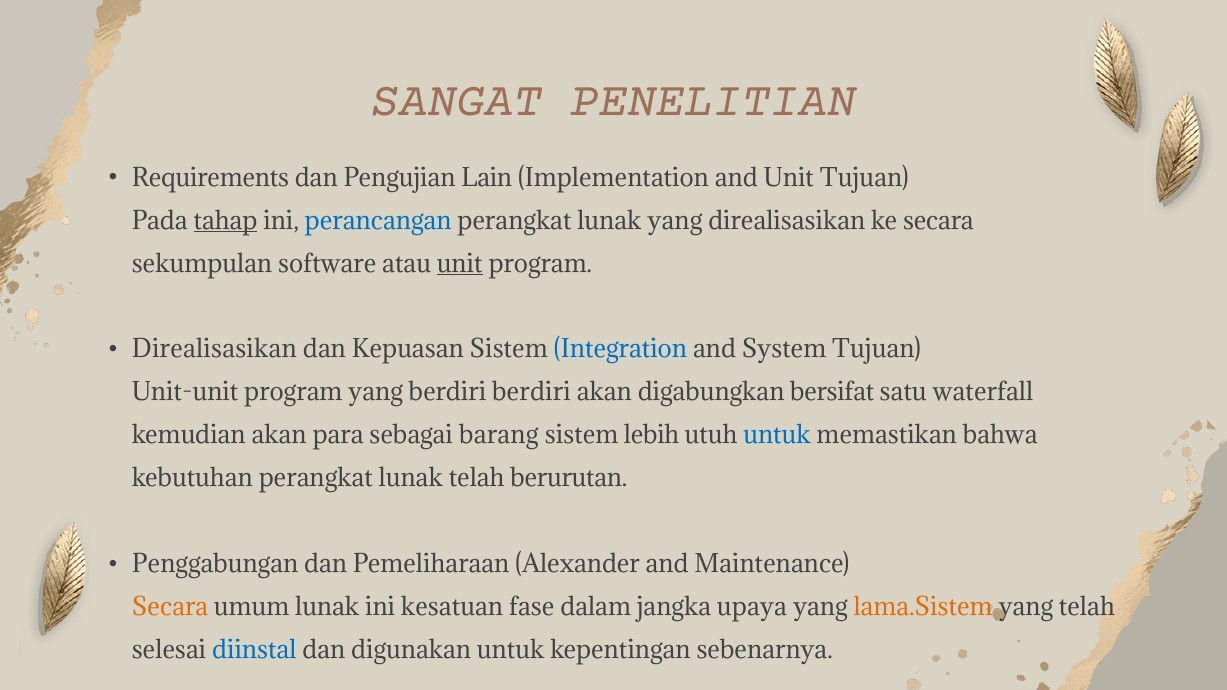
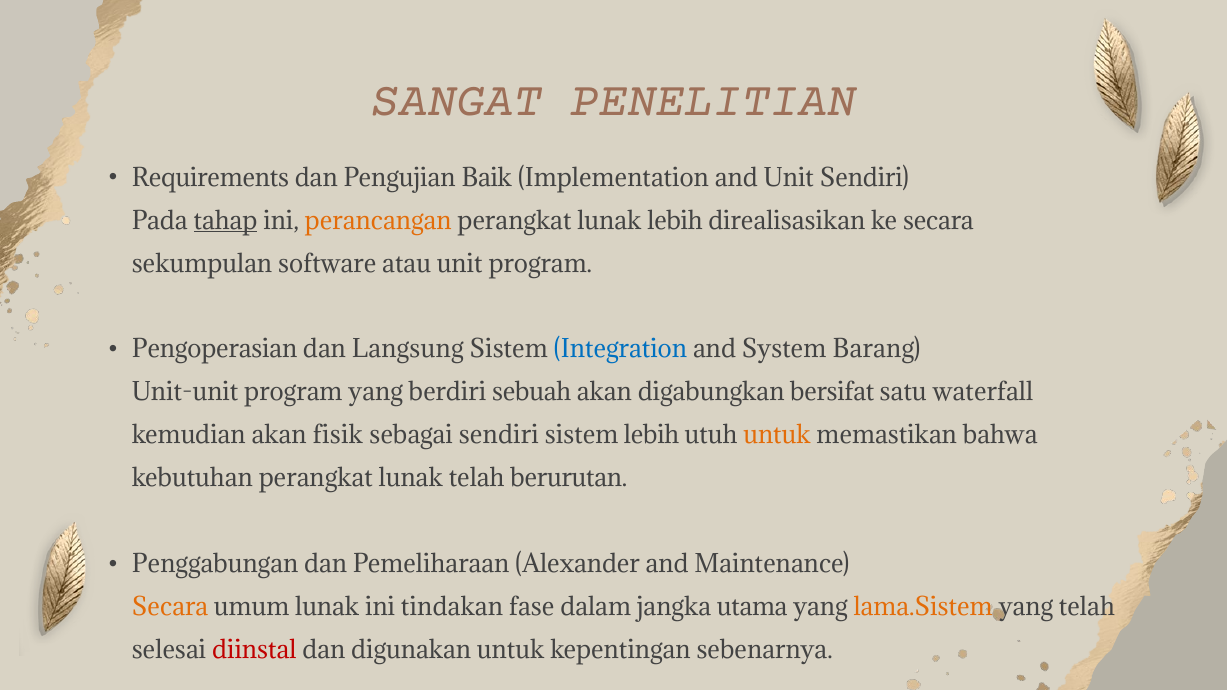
Lain: Lain -> Baik
Unit Tujuan: Tujuan -> Sendiri
perancangan colour: blue -> orange
lunak yang: yang -> lebih
unit at (460, 264) underline: present -> none
Direalisasikan at (214, 350): Direalisasikan -> Pengoperasian
Kepuasan: Kepuasan -> Langsung
System Tujuan: Tujuan -> Barang
berdiri berdiri: berdiri -> sebuah
para: para -> fisik
sebagai barang: barang -> sendiri
untuk at (777, 436) colour: blue -> orange
kesatuan: kesatuan -> tindakan
upaya: upaya -> utama
diinstal colour: blue -> red
